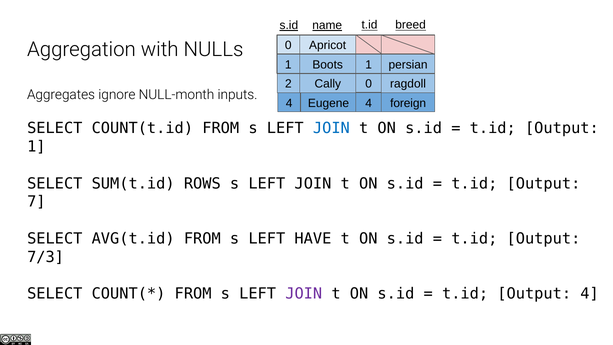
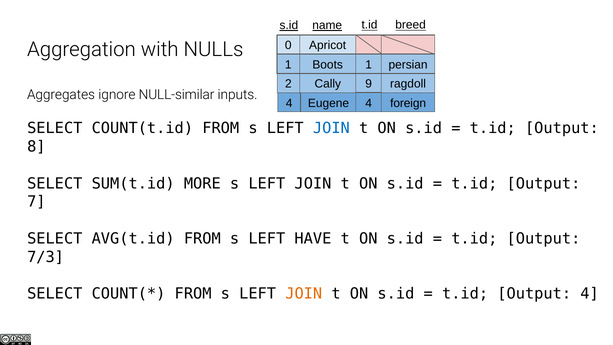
Cally 0: 0 -> 9
NULL-month: NULL-month -> NULL-similar
1 at (36, 147): 1 -> 8
ROWS: ROWS -> MORE
JOIN at (304, 294) colour: purple -> orange
